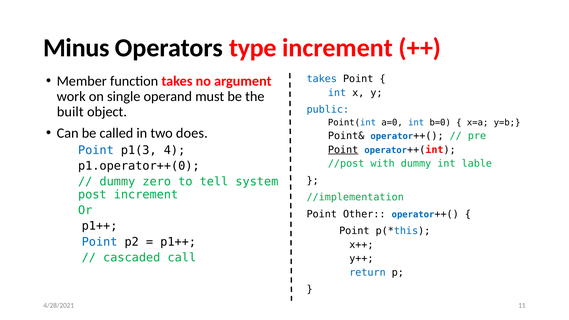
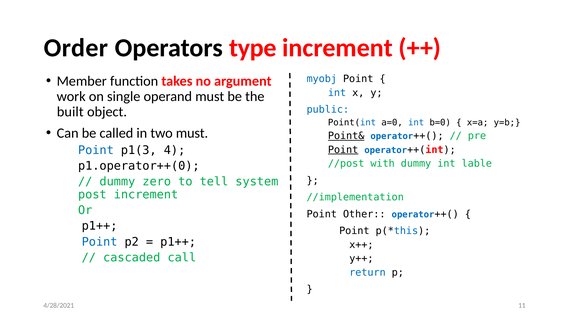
Minus: Minus -> Order
takes at (322, 79): takes -> myobj
two does: does -> must
Point& underline: none -> present
